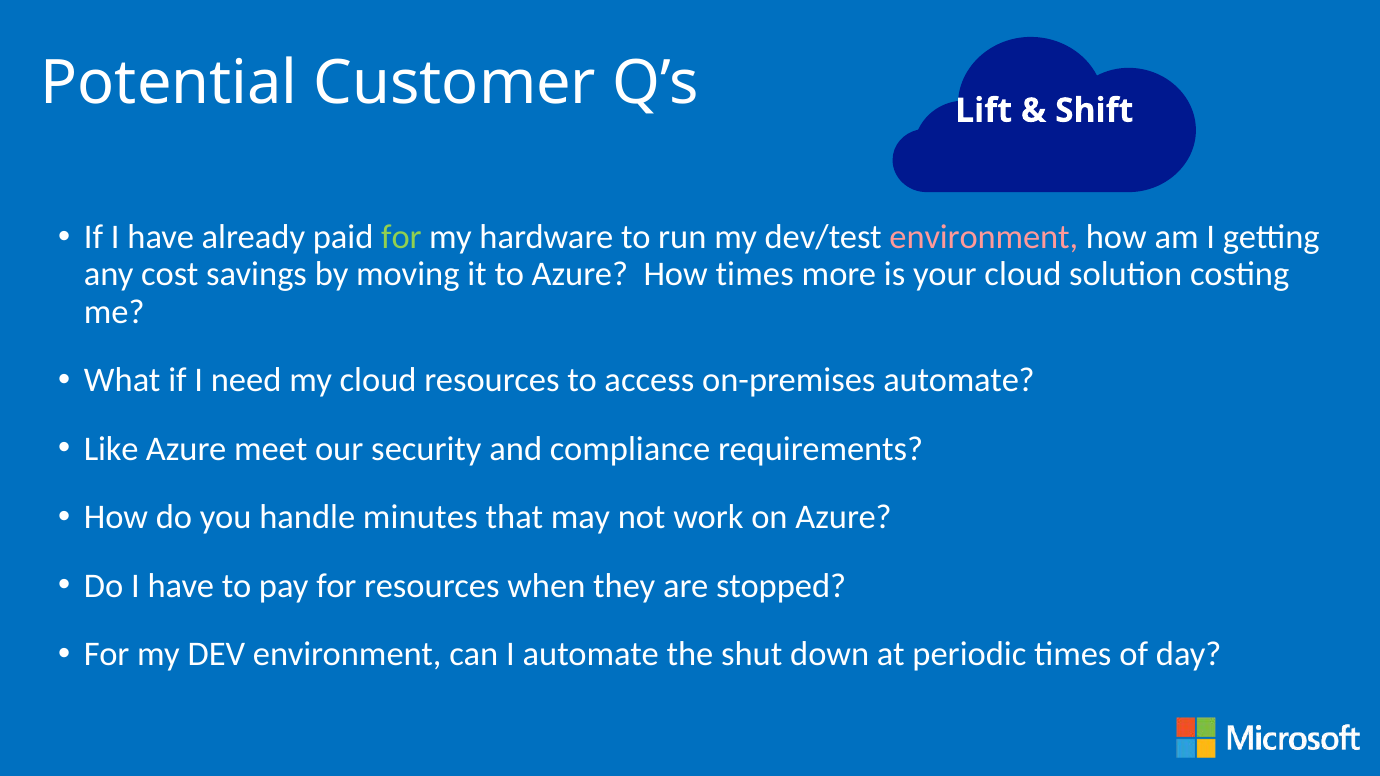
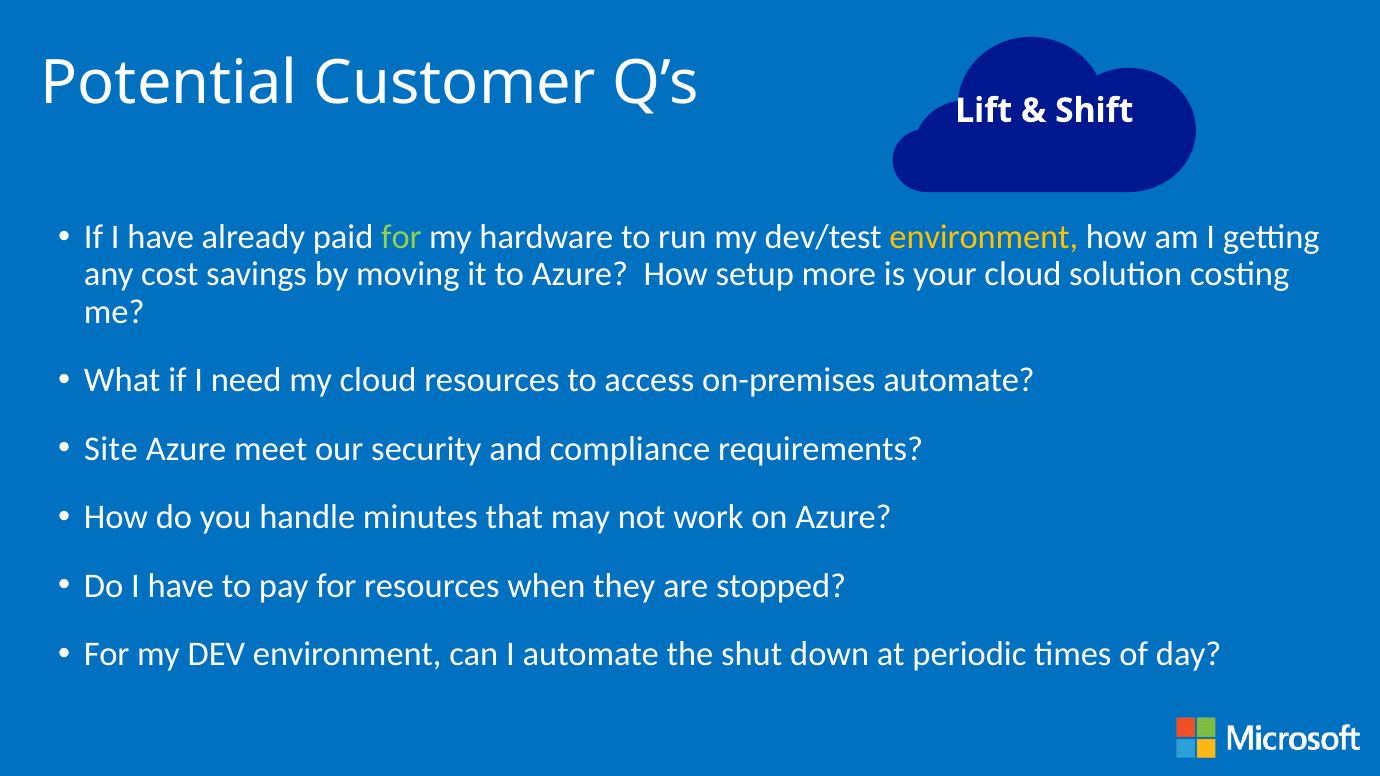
environment at (984, 237) colour: pink -> yellow
How times: times -> setup
Like: Like -> Site
